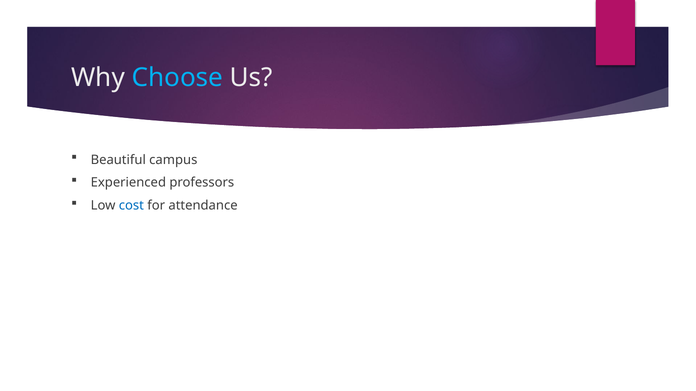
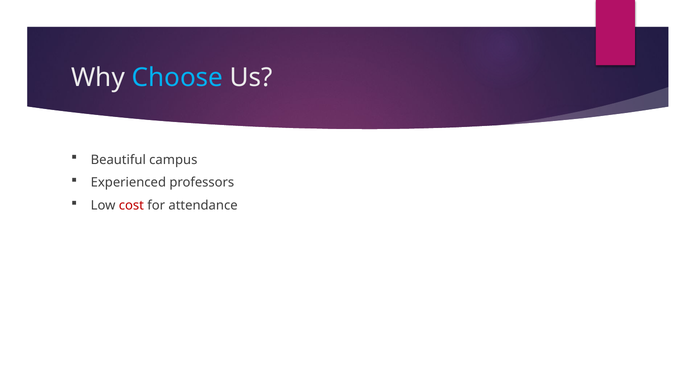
cost colour: blue -> red
